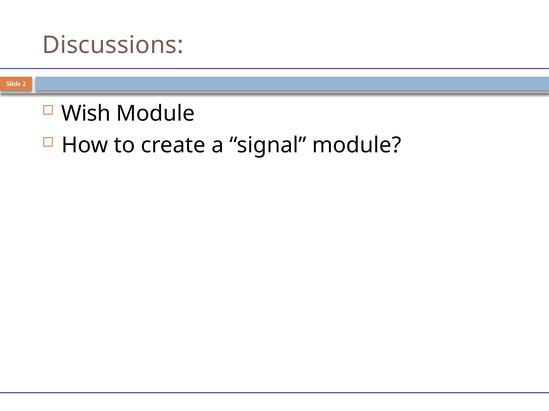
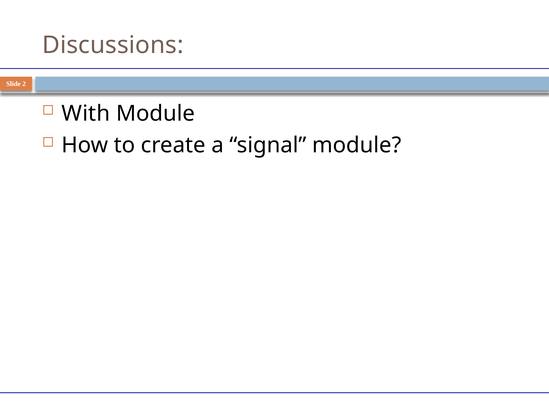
Wish: Wish -> With
